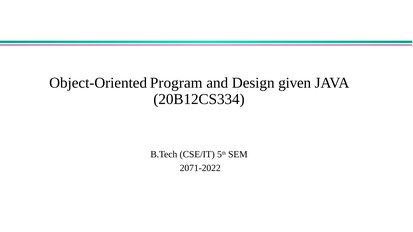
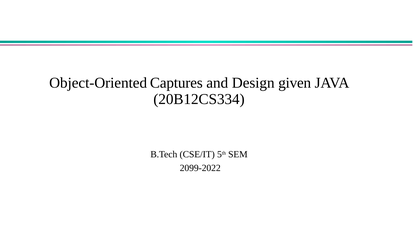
Program: Program -> Captures
2071-2022: 2071-2022 -> 2099-2022
